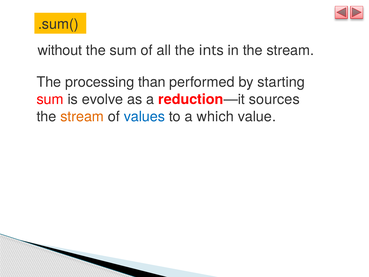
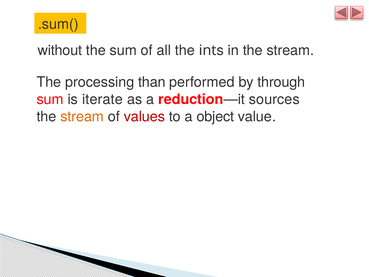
starting: starting -> through
evolve: evolve -> iterate
values colour: blue -> red
which: which -> object
